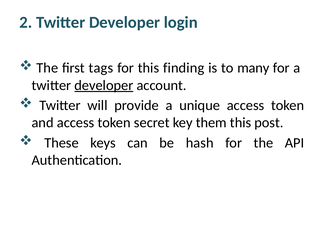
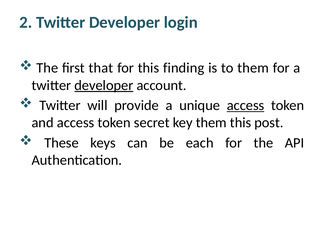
tags: tags -> that
to many: many -> them
access at (246, 105) underline: none -> present
hash: hash -> each
